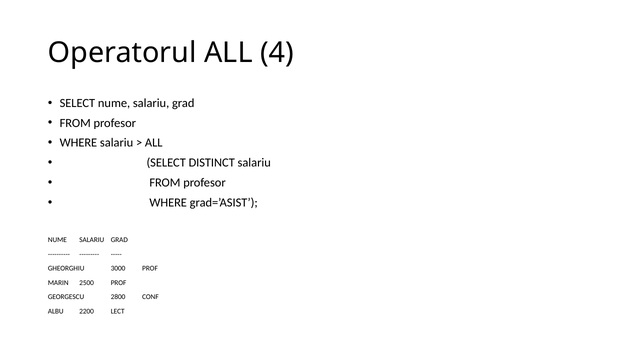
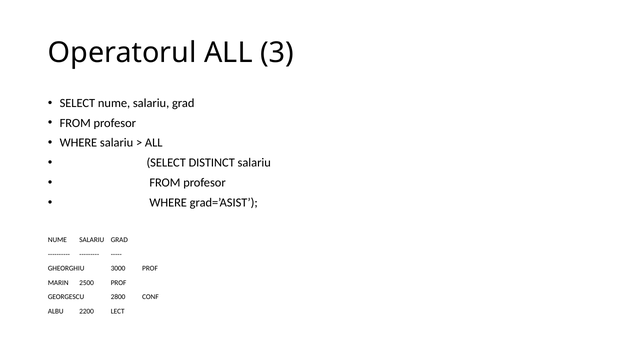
4: 4 -> 3
